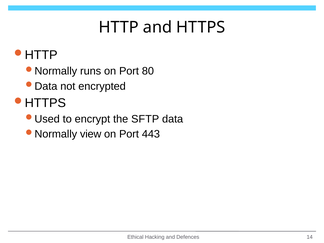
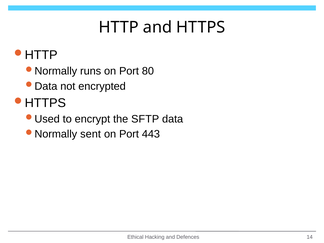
view: view -> sent
